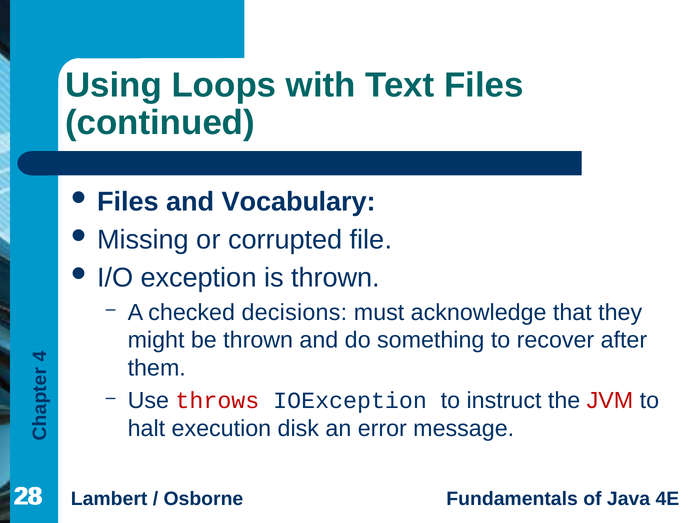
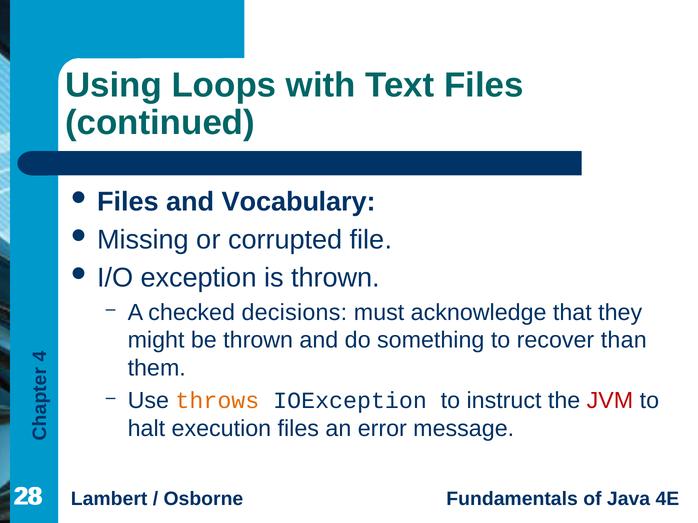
after: after -> than
throws colour: red -> orange
execution disk: disk -> files
